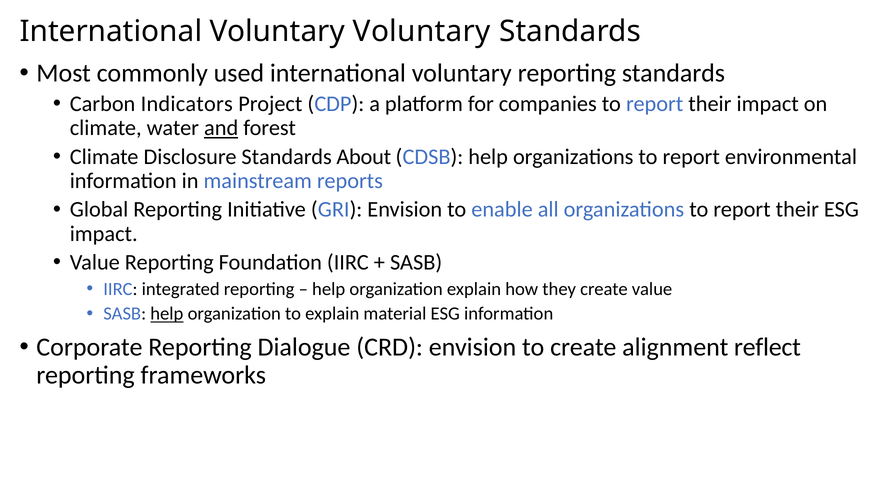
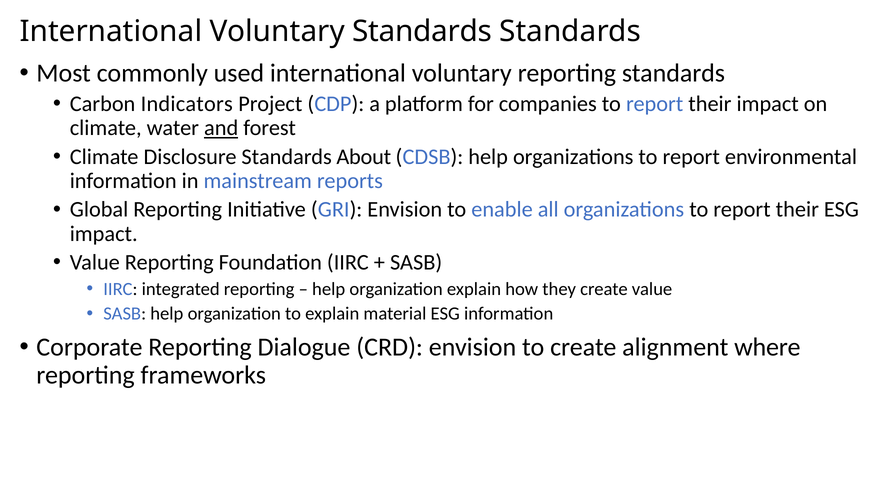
Voluntary Voluntary: Voluntary -> Standards
help at (167, 314) underline: present -> none
reflect: reflect -> where
